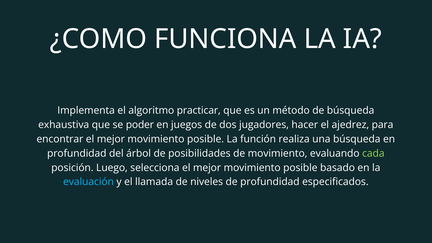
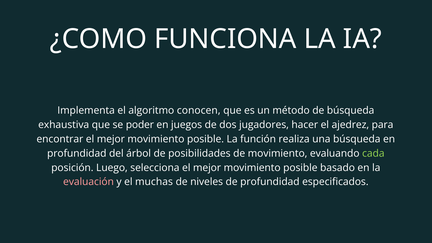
practicar: practicar -> conocen
evaluación colour: light blue -> pink
llamada: llamada -> muchas
